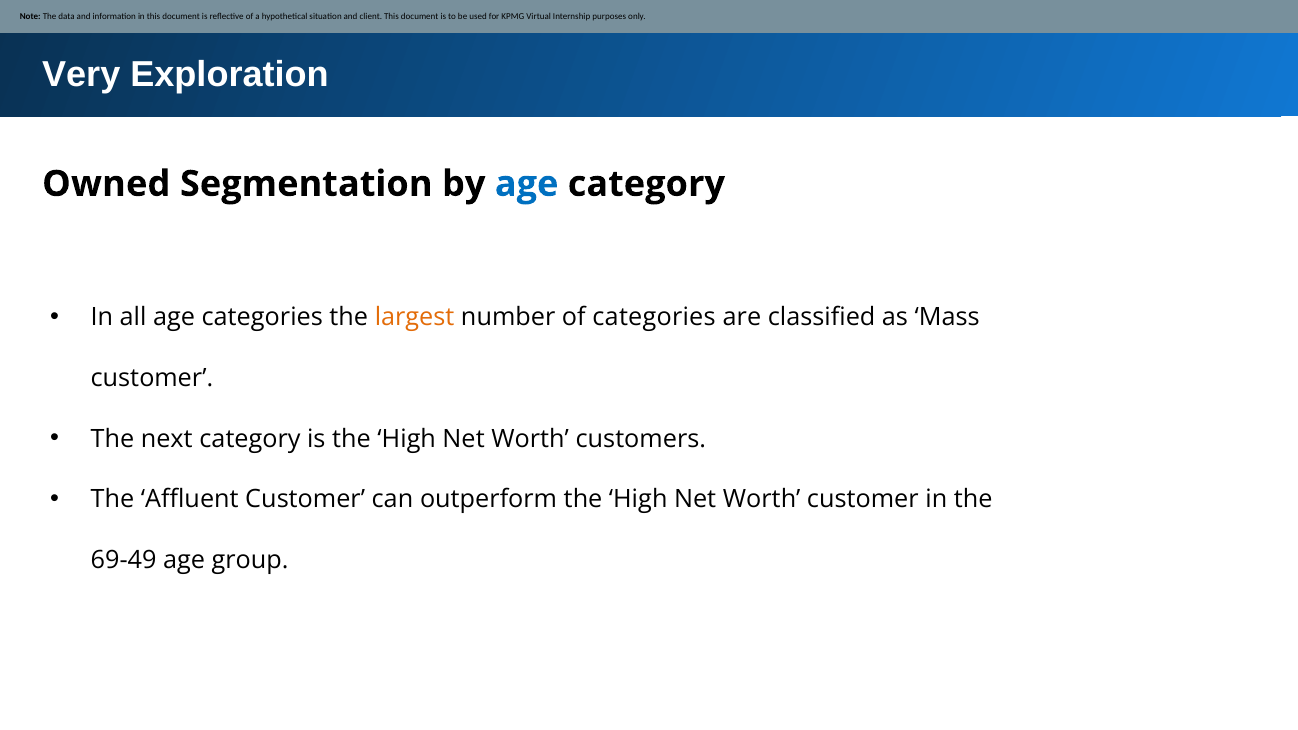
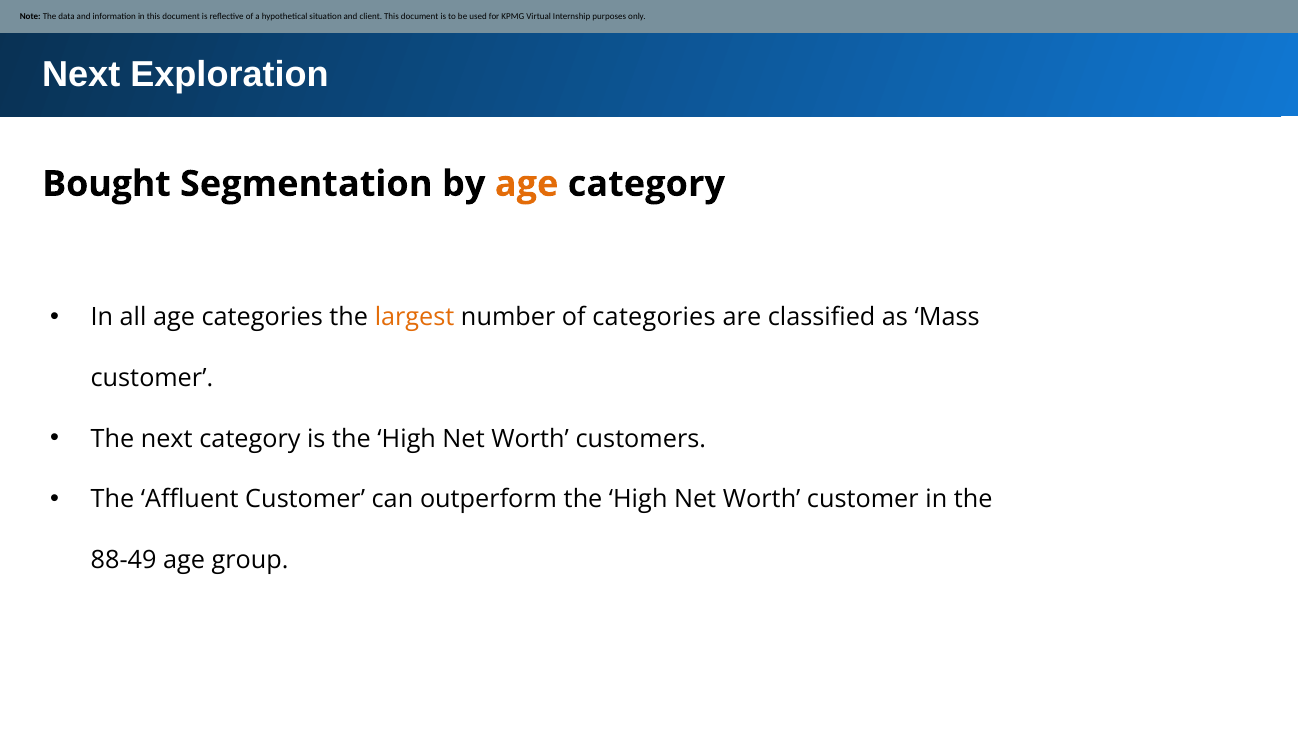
Very at (81, 75): Very -> Next
Owned: Owned -> Bought
age at (527, 184) colour: blue -> orange
69-49: 69-49 -> 88-49
